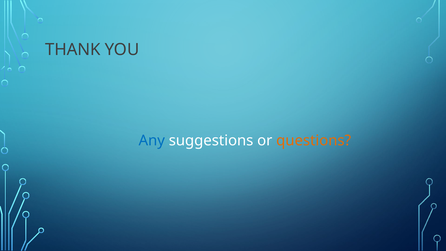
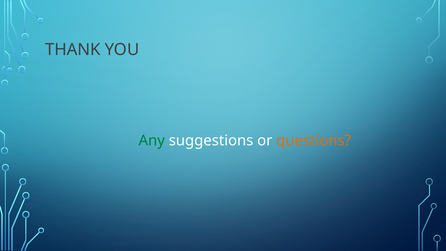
Any colour: blue -> green
